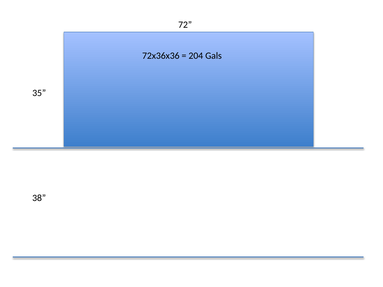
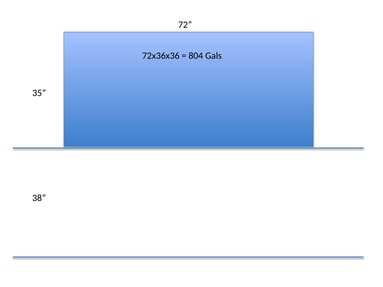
204: 204 -> 804
